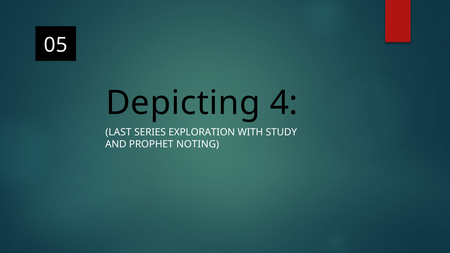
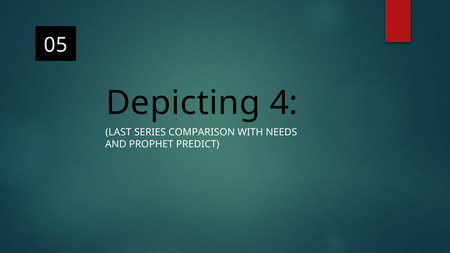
EXPLORATION: EXPLORATION -> COMPARISON
STUDY: STUDY -> NEEDS
NOTING: NOTING -> PREDICT
